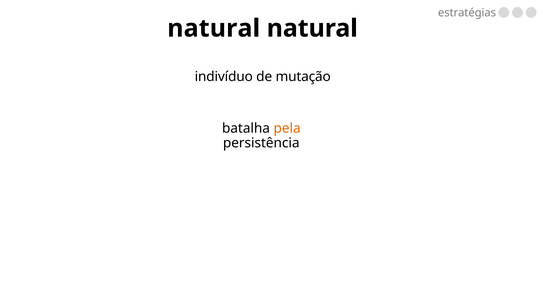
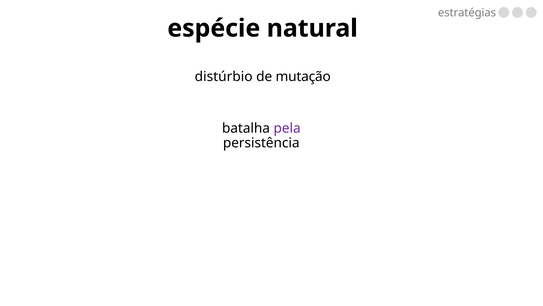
natural at (214, 28): natural -> espécie
indivíduo: indivíduo -> distúrbio
pela colour: orange -> purple
